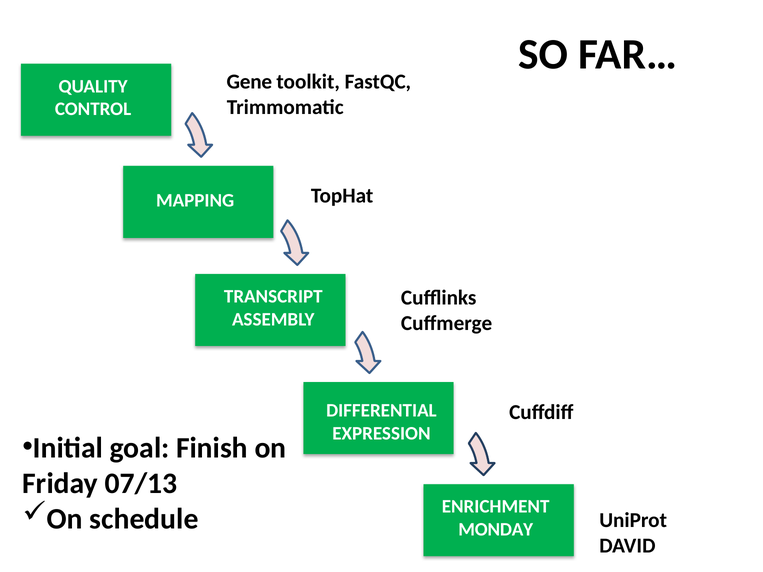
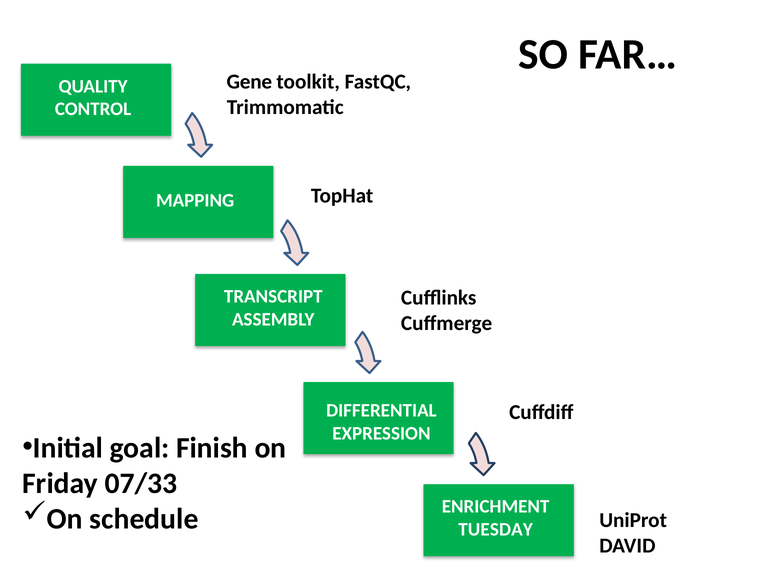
07/13: 07/13 -> 07/33
MONDAY: MONDAY -> TUESDAY
